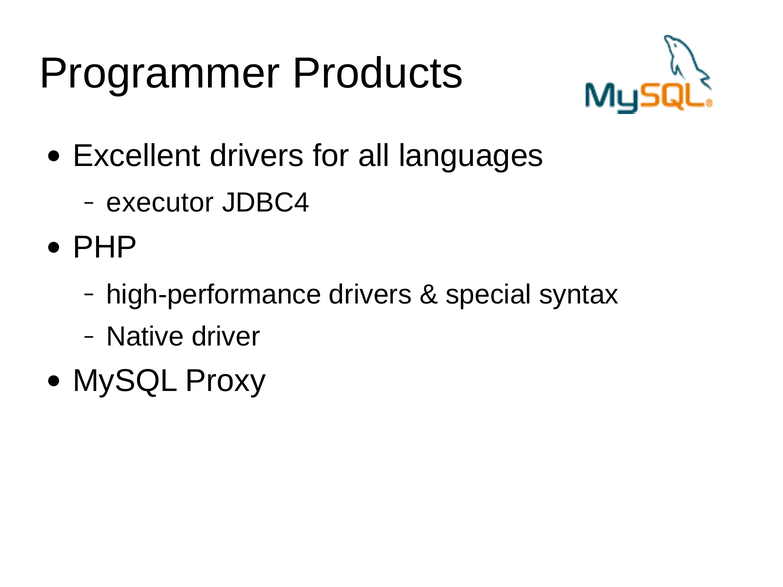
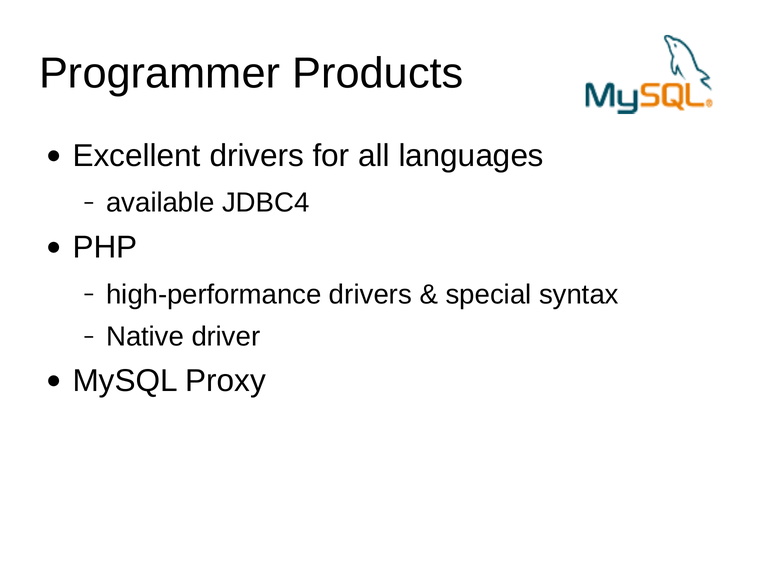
executor: executor -> available
